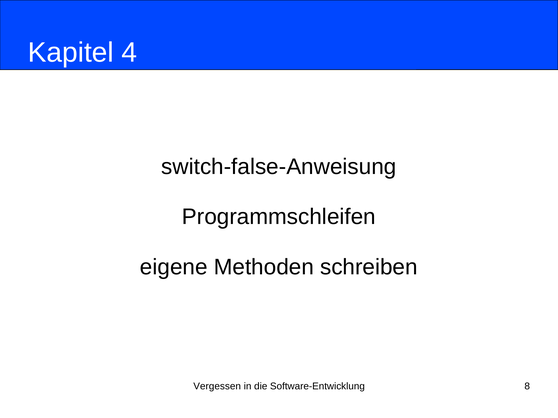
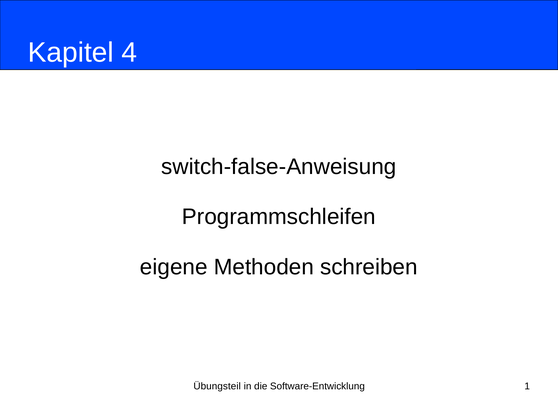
Vergessen: Vergessen -> Übungsteil
8: 8 -> 1
